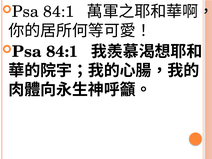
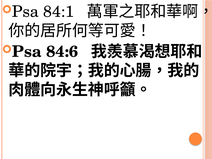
84:1 at (62, 52): 84:1 -> 84:6
